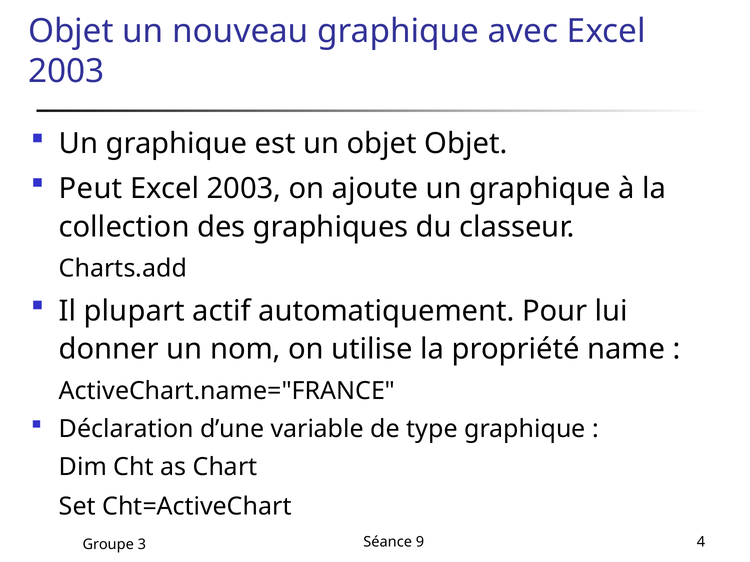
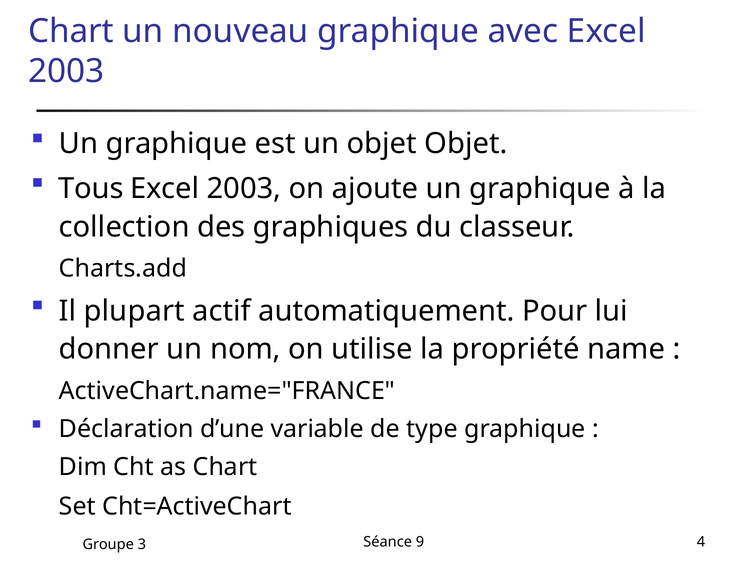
Objet at (71, 31): Objet -> Chart
Peut: Peut -> Tous
